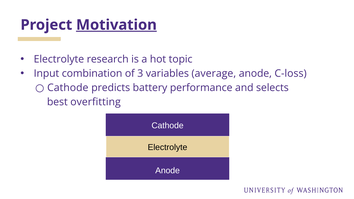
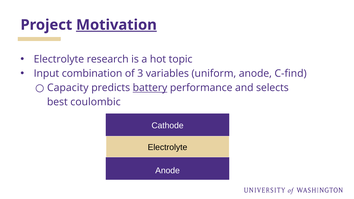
average: average -> uniform
C-loss: C-loss -> C-find
Cathode at (68, 88): Cathode -> Capacity
battery underline: none -> present
overfitting: overfitting -> coulombic
